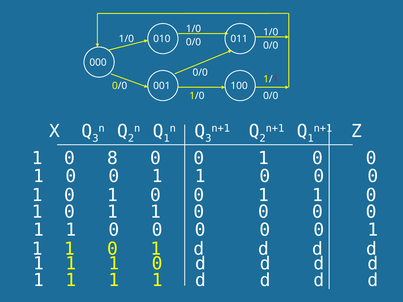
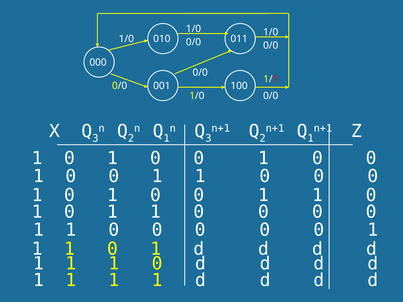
8 at (113, 158): 8 -> 1
